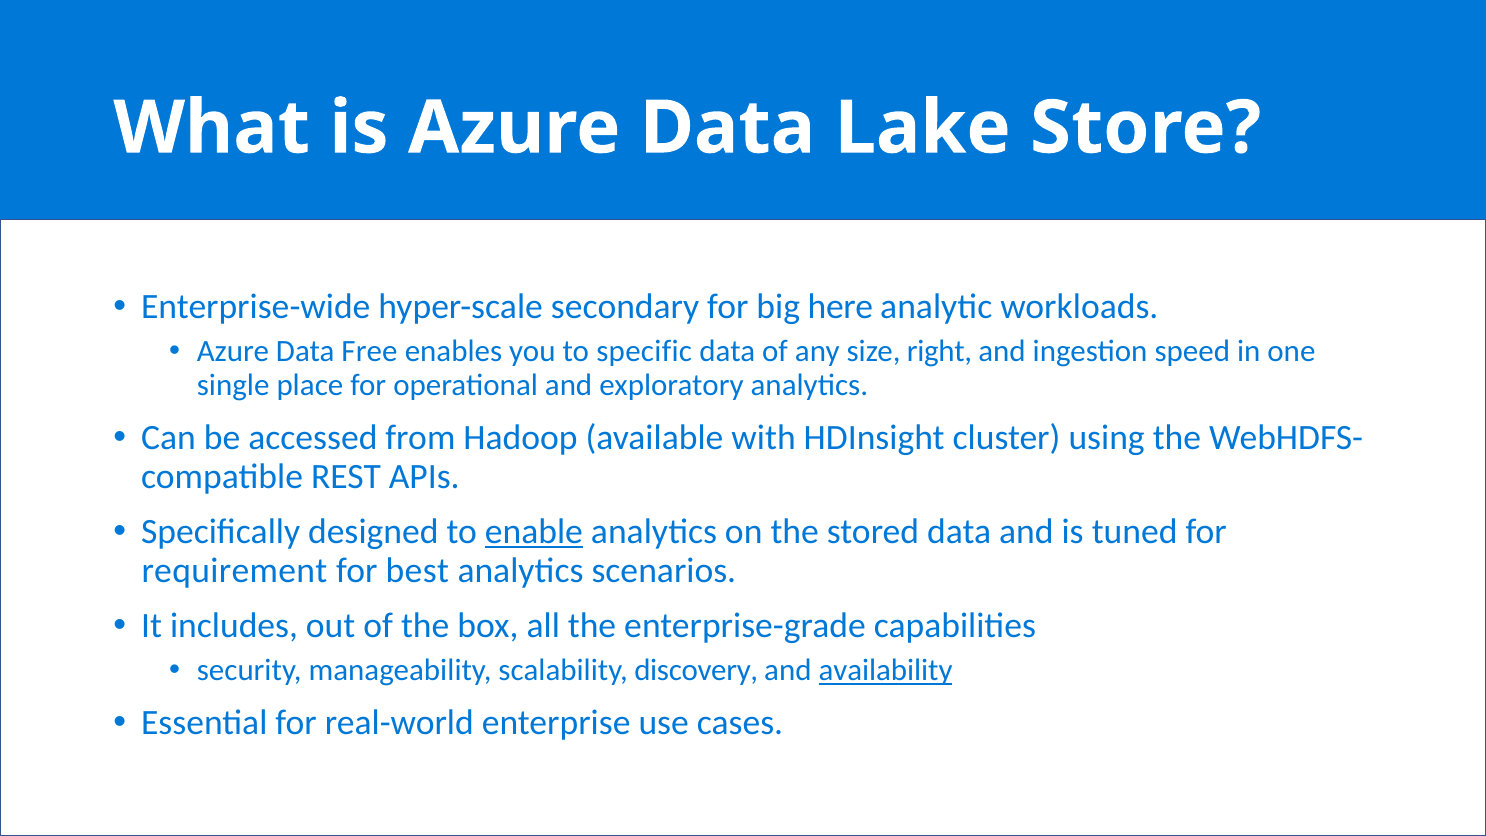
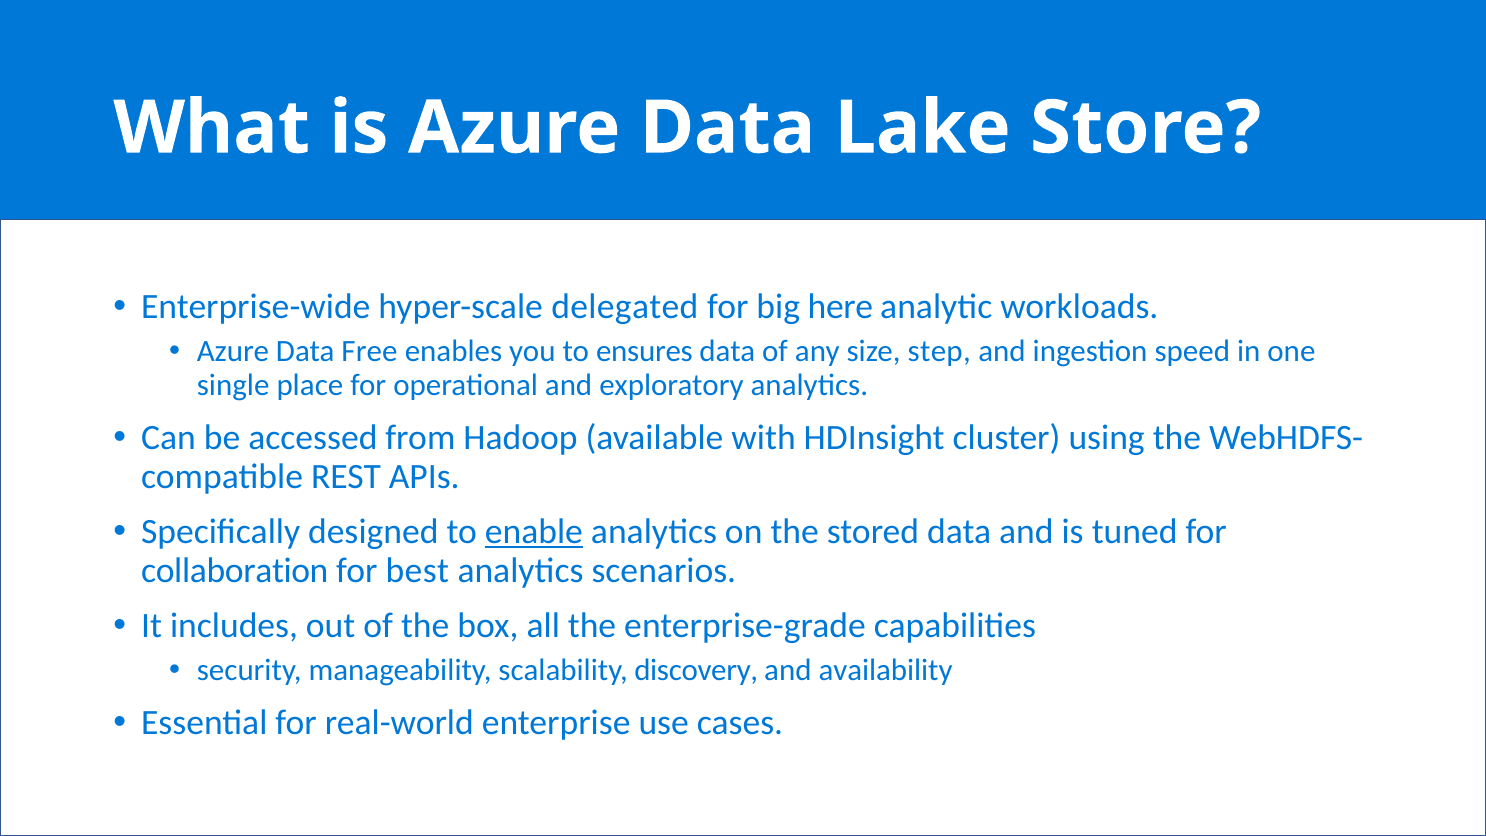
secondary: secondary -> delegated
specific: specific -> ensures
right: right -> step
requirement: requirement -> collaboration
availability underline: present -> none
